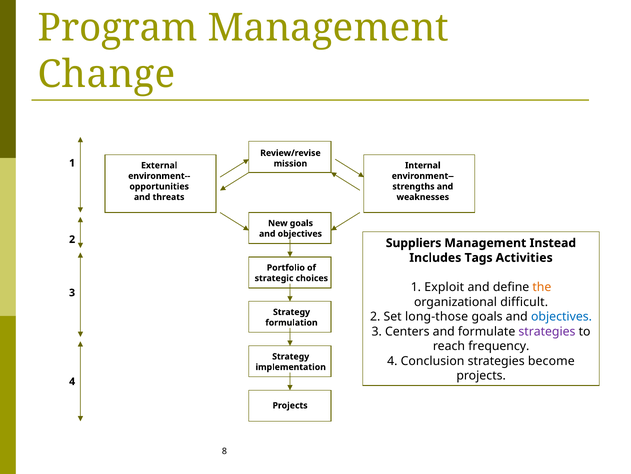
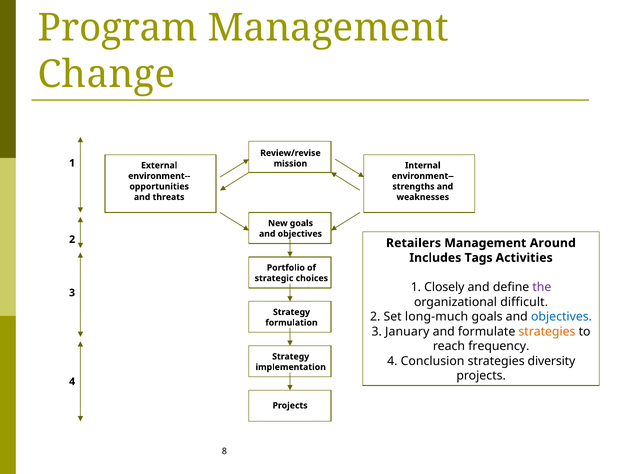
Suppliers: Suppliers -> Retailers
Instead: Instead -> Around
Exploit: Exploit -> Closely
the colour: orange -> purple
long-those: long-those -> long-much
Centers: Centers -> January
strategies at (547, 331) colour: purple -> orange
become: become -> diversity
